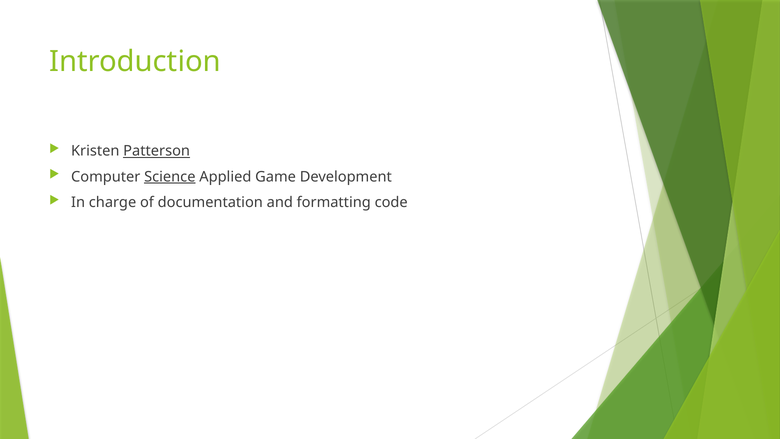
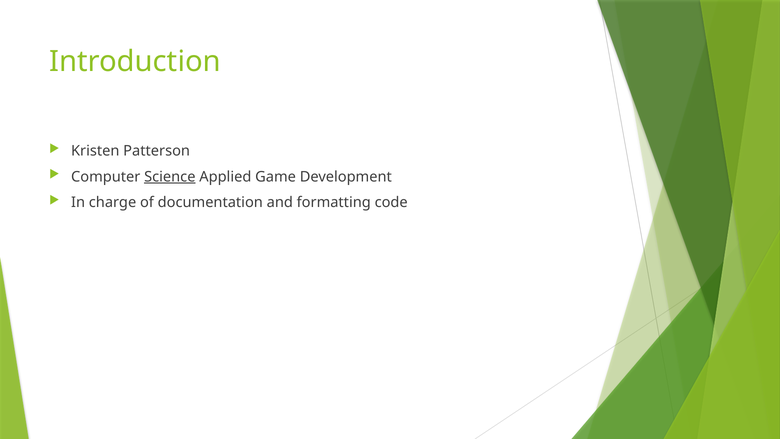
Patterson underline: present -> none
